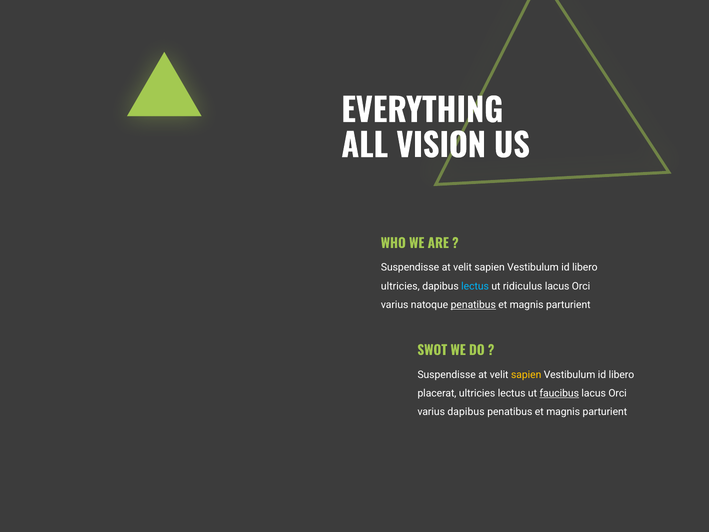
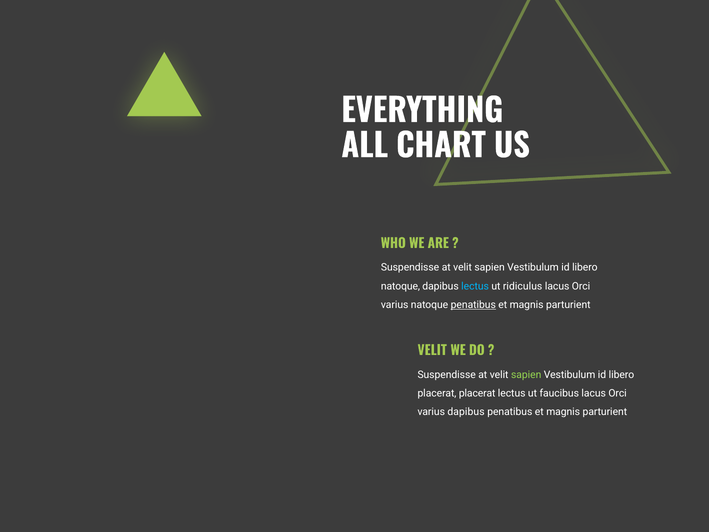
VISION: VISION -> CHART
ultricies at (400, 286): ultricies -> natoque
SWOT at (432, 350): SWOT -> VELIT
sapien at (526, 374) colour: yellow -> light green
placerat ultricies: ultricies -> placerat
faucibus underline: present -> none
